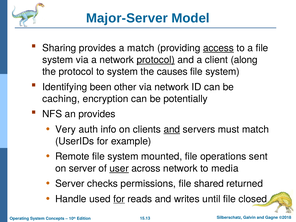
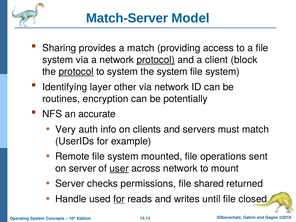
Major-Server: Major-Server -> Match-Server
access underline: present -> none
along: along -> block
protocol at (76, 72) underline: none -> present
the causes: causes -> system
been: been -> layer
caching: caching -> routines
an provides: provides -> accurate
and at (172, 129) underline: present -> none
media: media -> mount
